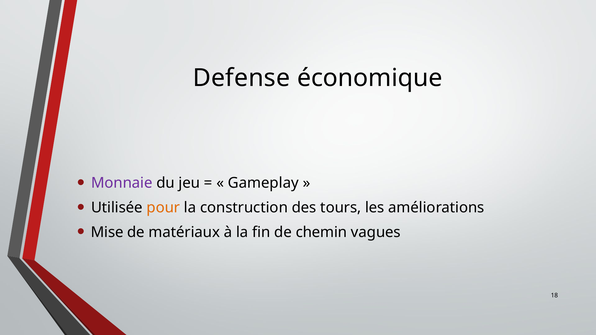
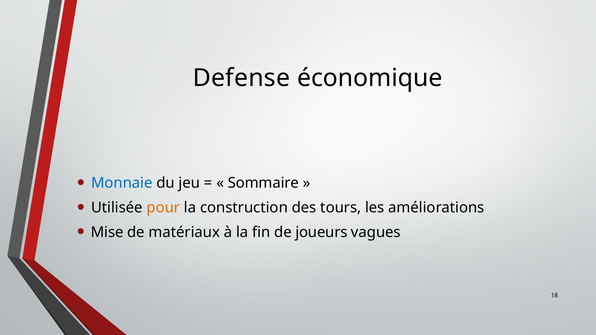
Monnaie colour: purple -> blue
Gameplay: Gameplay -> Sommaire
chemin: chemin -> joueurs
